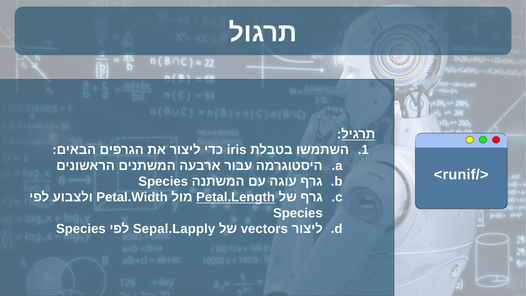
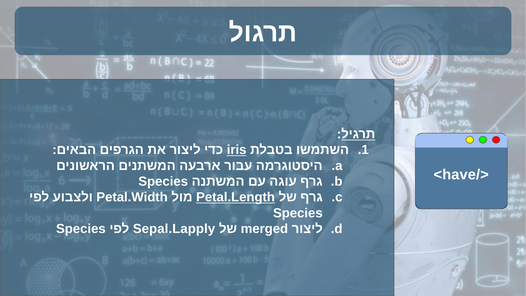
iris underline: none -> present
<runif/>: <runif/> -> <have/>
vectors: vectors -> merged
